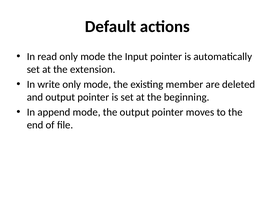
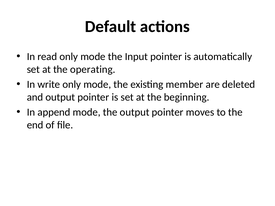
extension: extension -> operating
